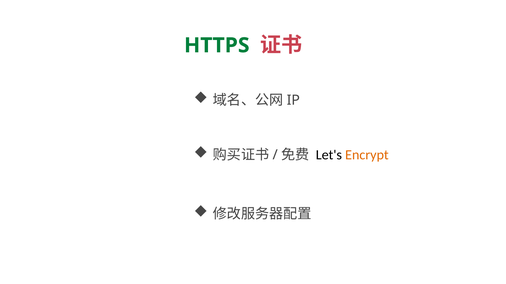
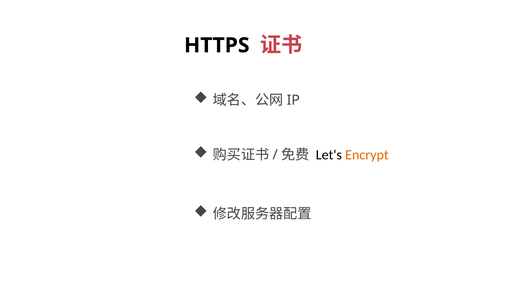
HTTPS colour: green -> black
